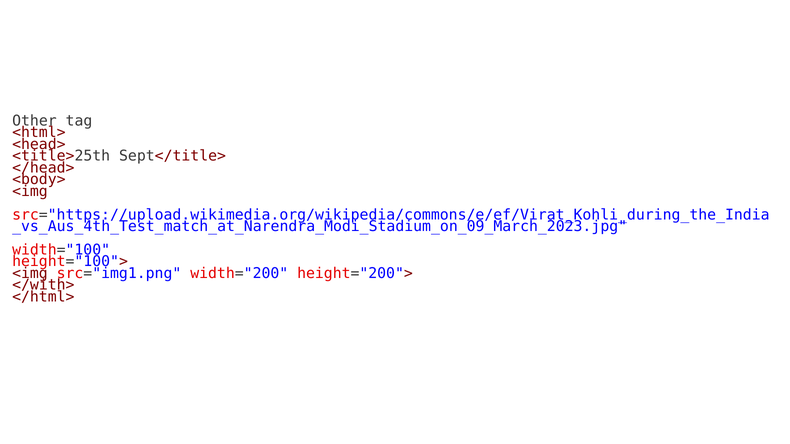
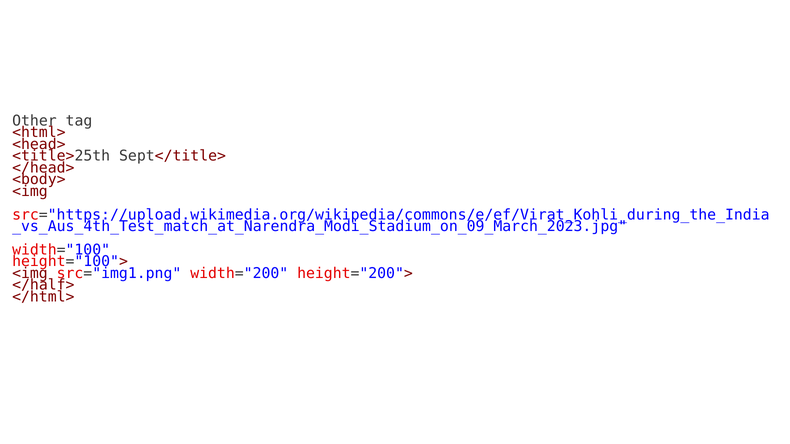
</with>: </with> -> </half>
